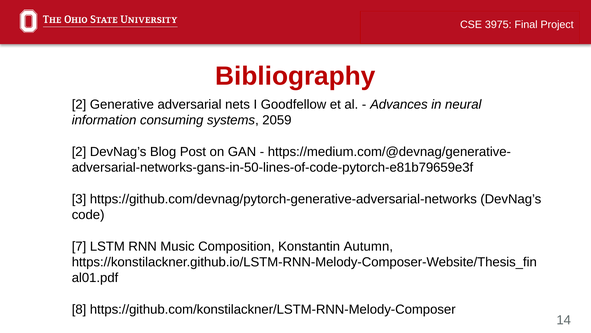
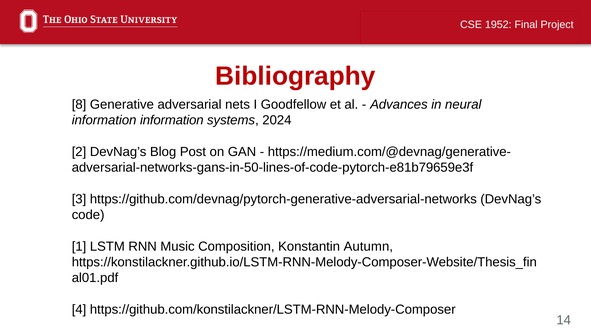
3975: 3975 -> 1952
2 at (79, 104): 2 -> 8
information consuming: consuming -> information
2059: 2059 -> 2024
7: 7 -> 1
8: 8 -> 4
